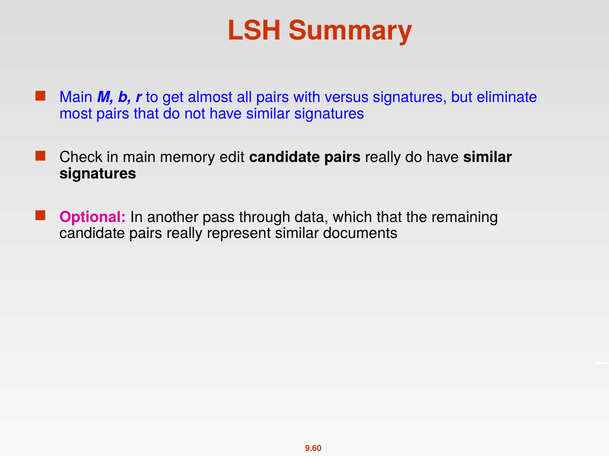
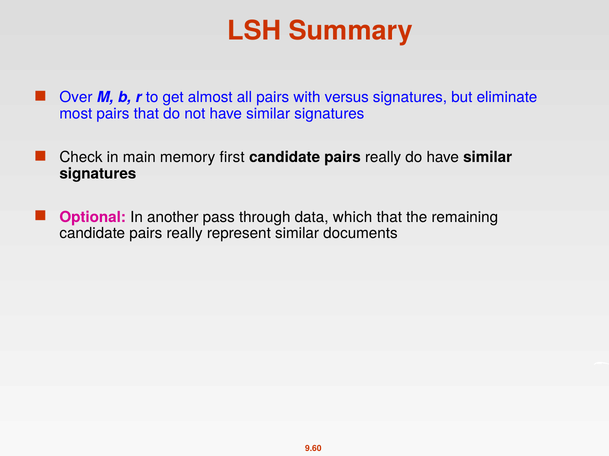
Main at (76, 97): Main -> Over
edit: edit -> first
